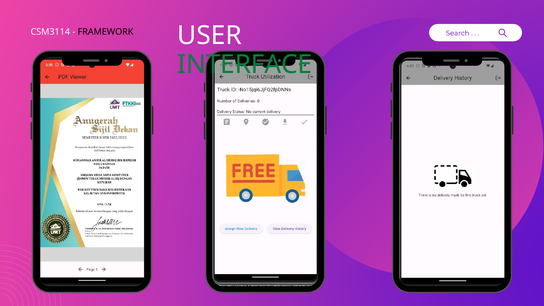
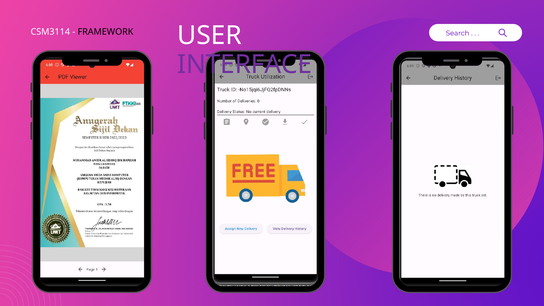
INTERFACE colour: green -> purple
